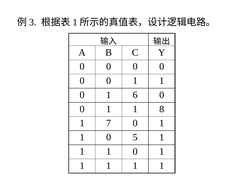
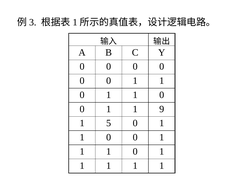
6 at (135, 95): 6 -> 1
8: 8 -> 9
7: 7 -> 5
5 at (135, 138): 5 -> 0
